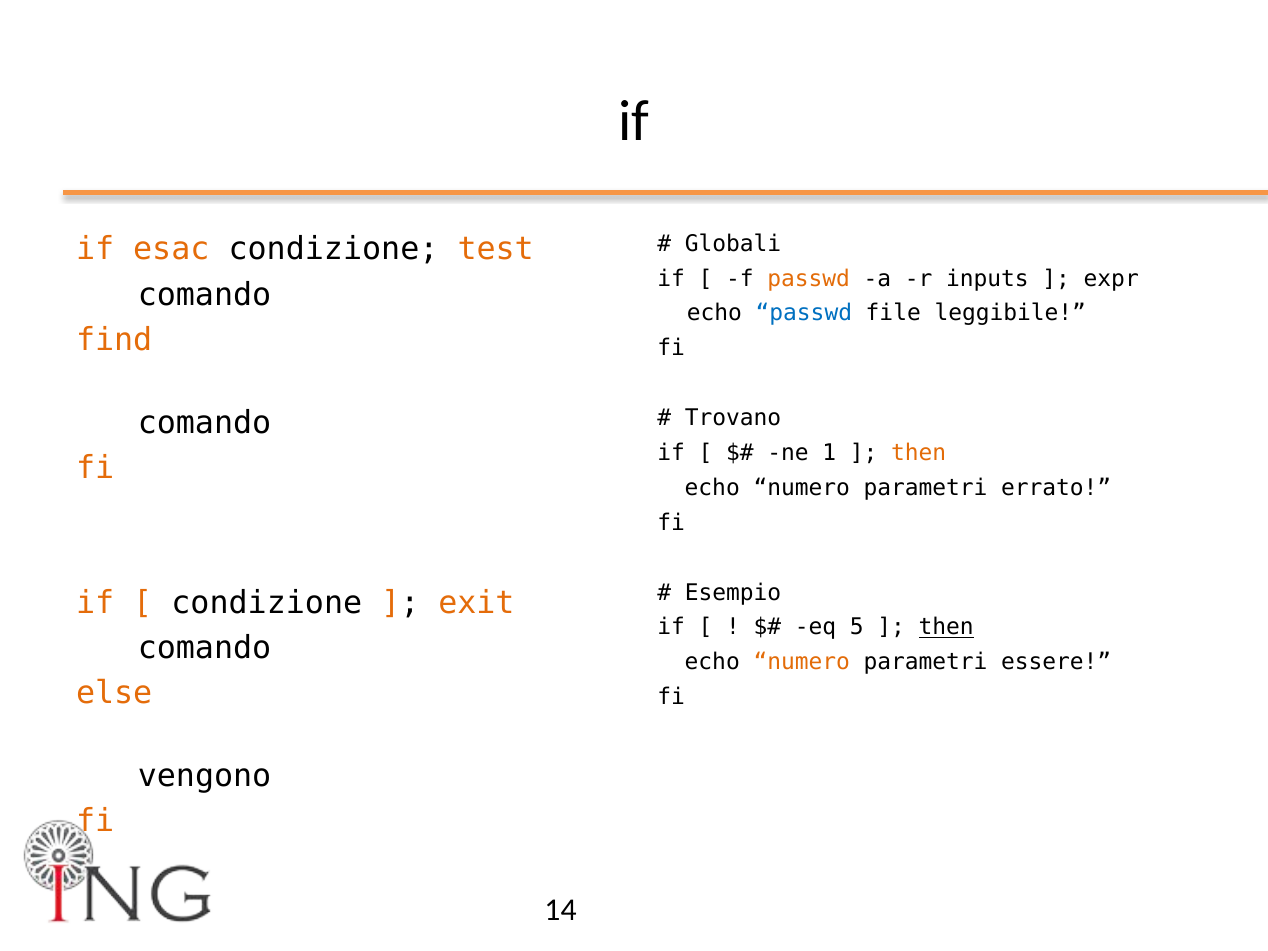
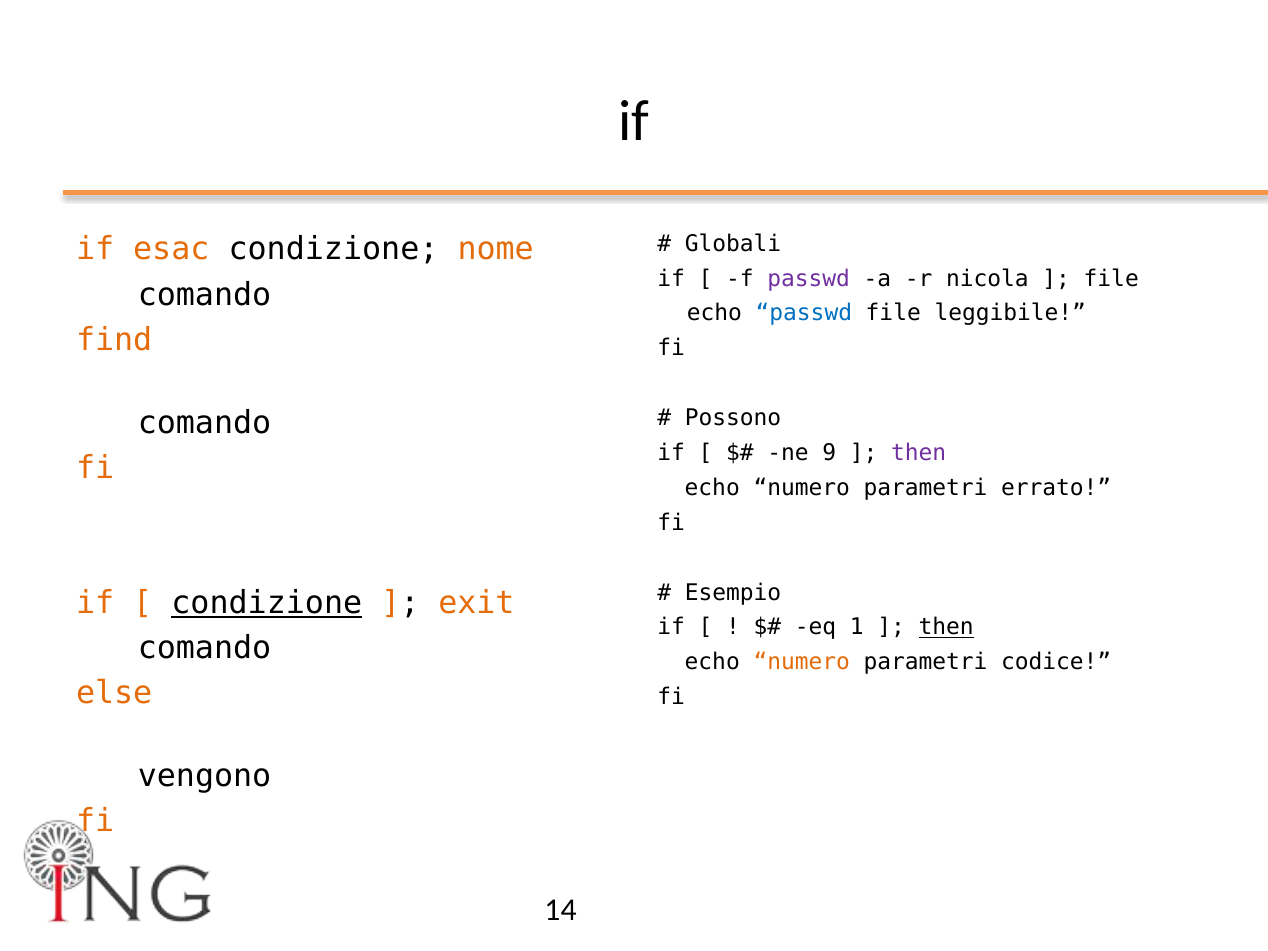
test: test -> nome
passwd at (809, 278) colour: orange -> purple
inputs: inputs -> nicola
expr at (1111, 278): expr -> file
Trovano: Trovano -> Possono
1: 1 -> 9
then at (919, 453) colour: orange -> purple
condizione at (267, 603) underline: none -> present
5: 5 -> 1
essere: essere -> codice
